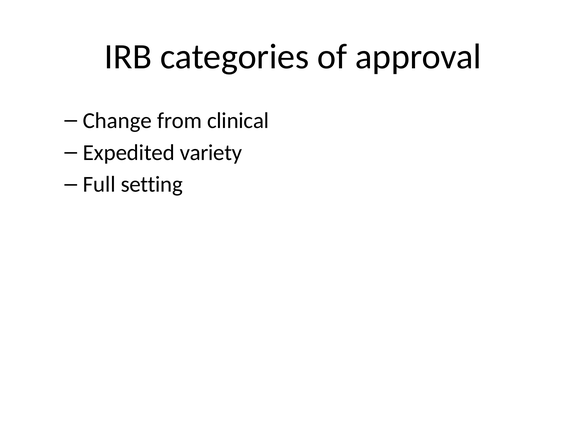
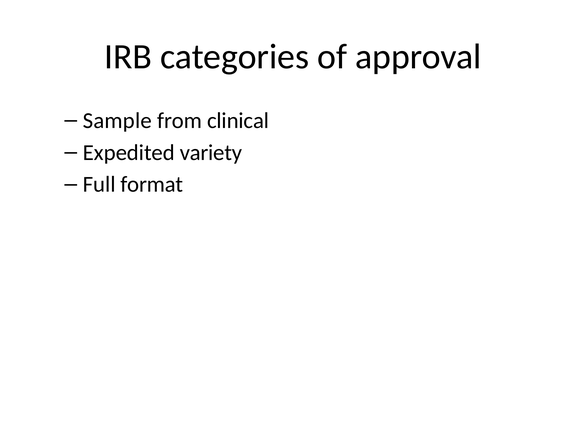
Change: Change -> Sample
setting: setting -> format
